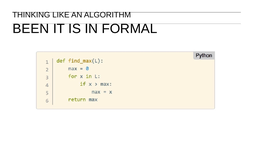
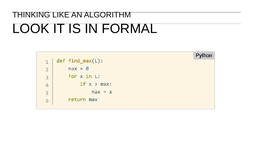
BEEN: BEEN -> LOOK
